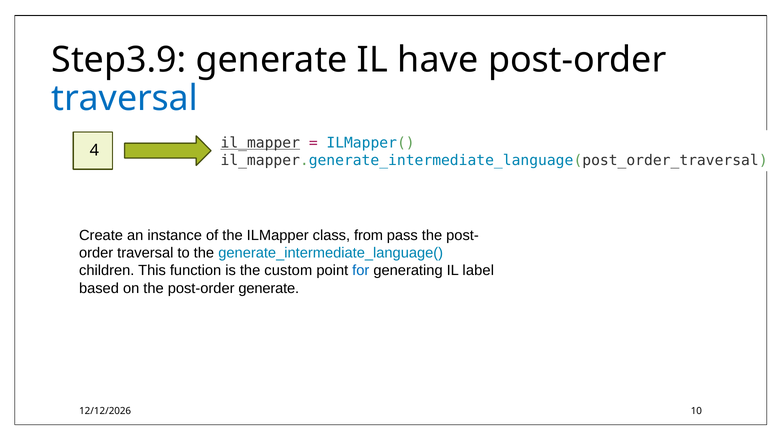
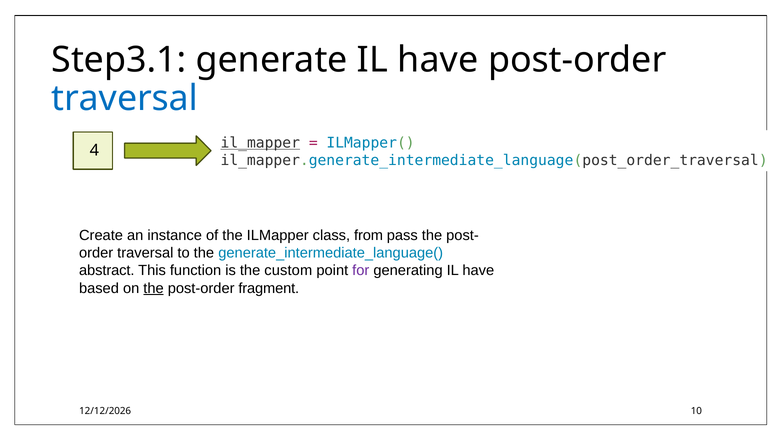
Step3.9: Step3.9 -> Step3.1
children: children -> abstract
for colour: blue -> purple
generating IL label: label -> have
the at (154, 288) underline: none -> present
post-order generate: generate -> fragment
